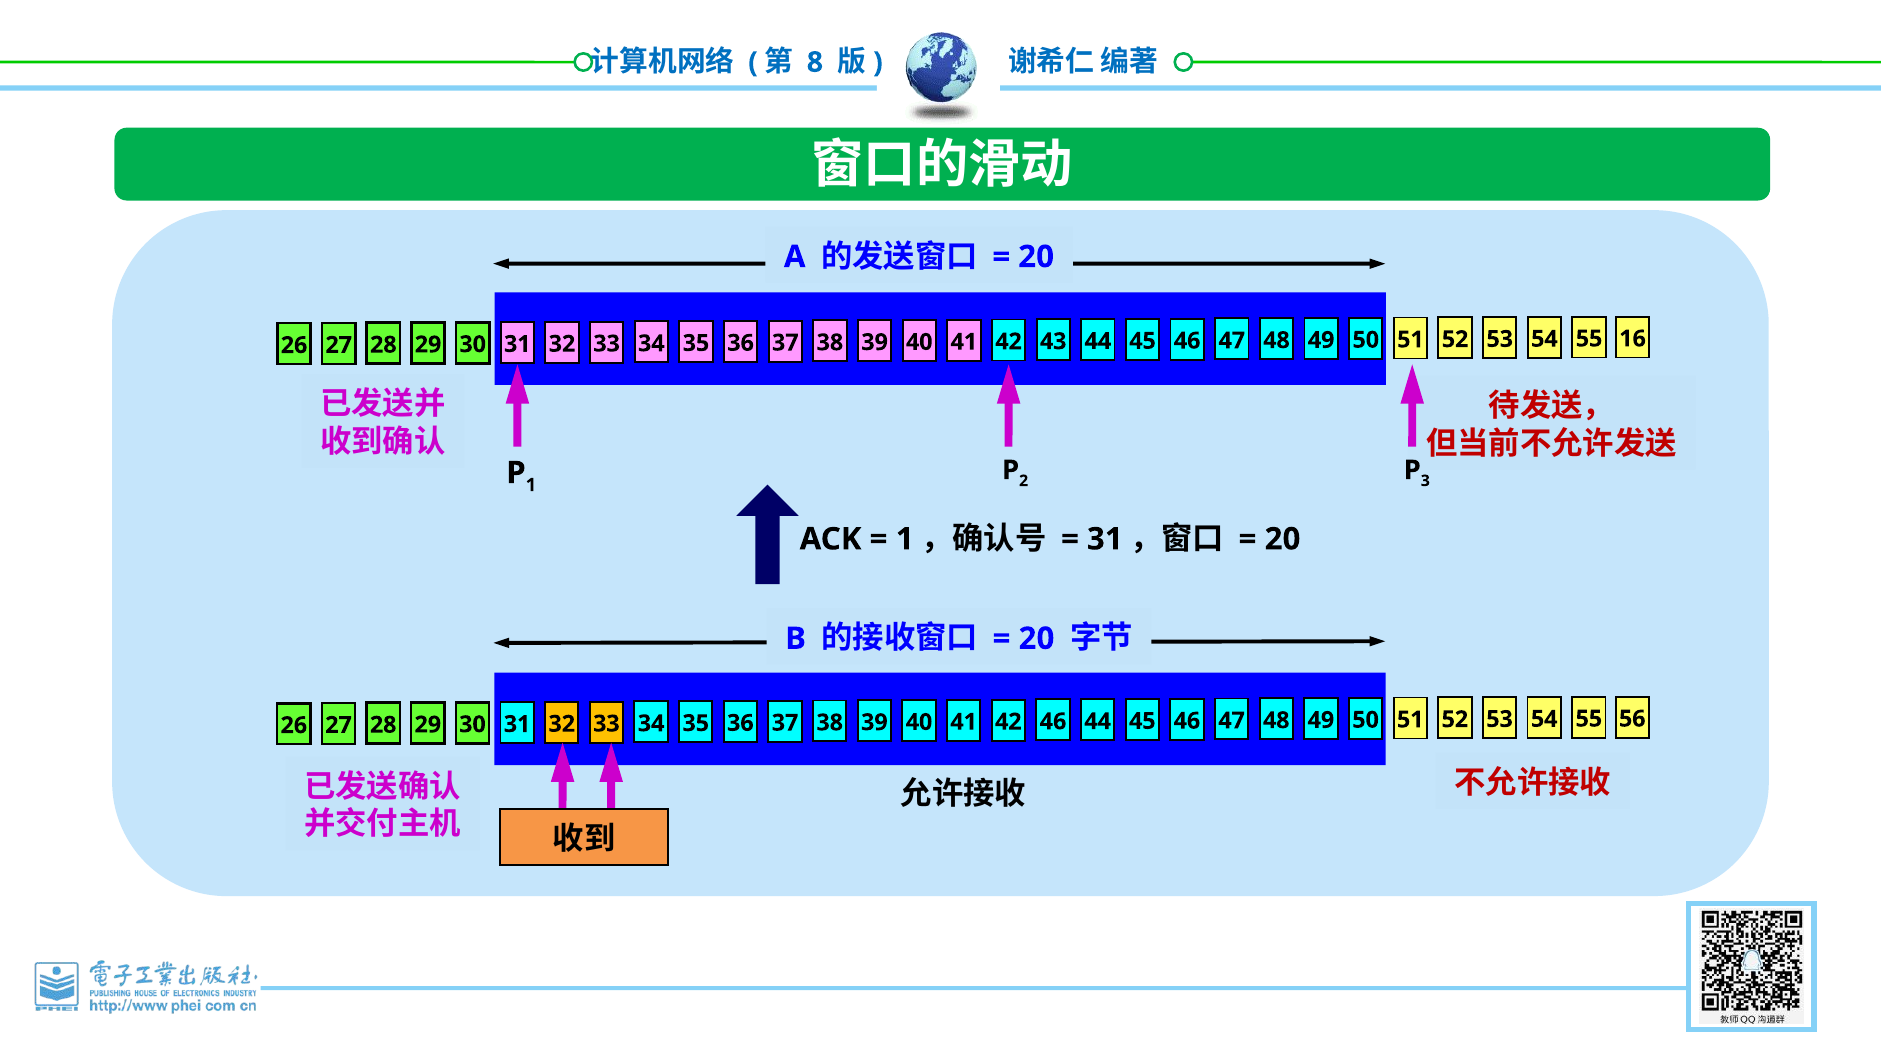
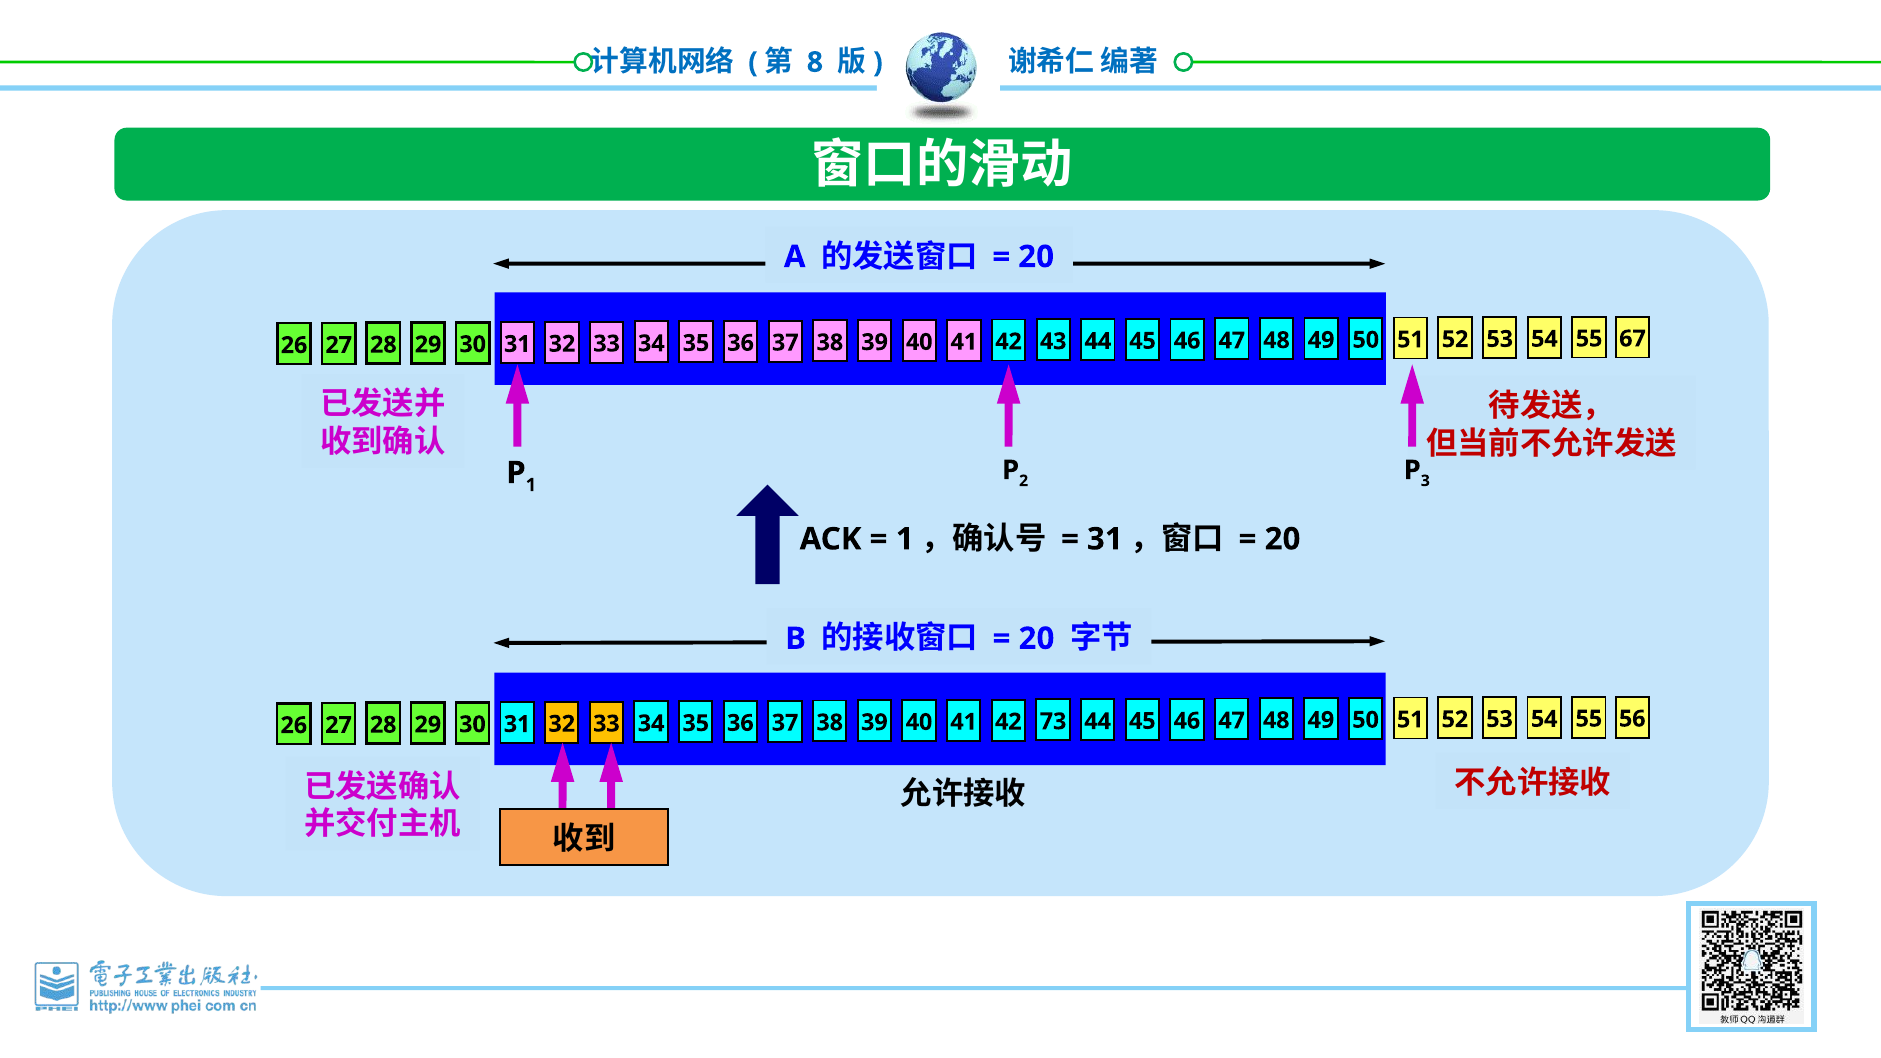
16: 16 -> 67
42 46: 46 -> 73
